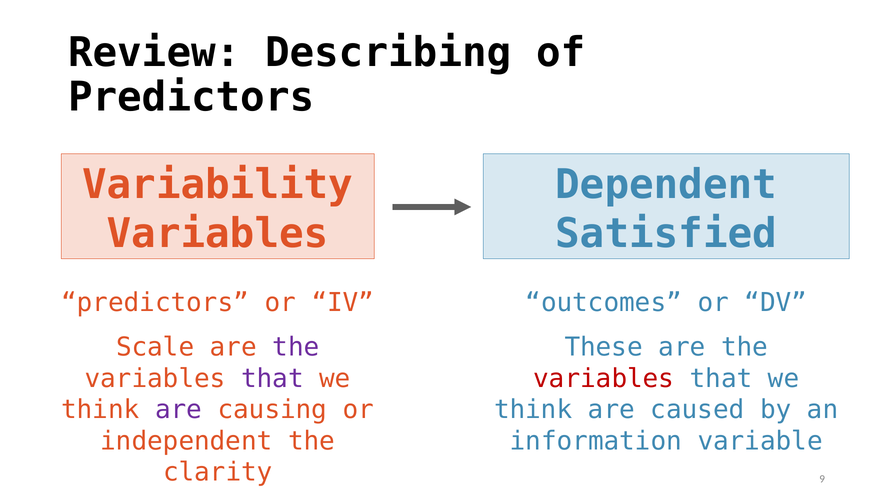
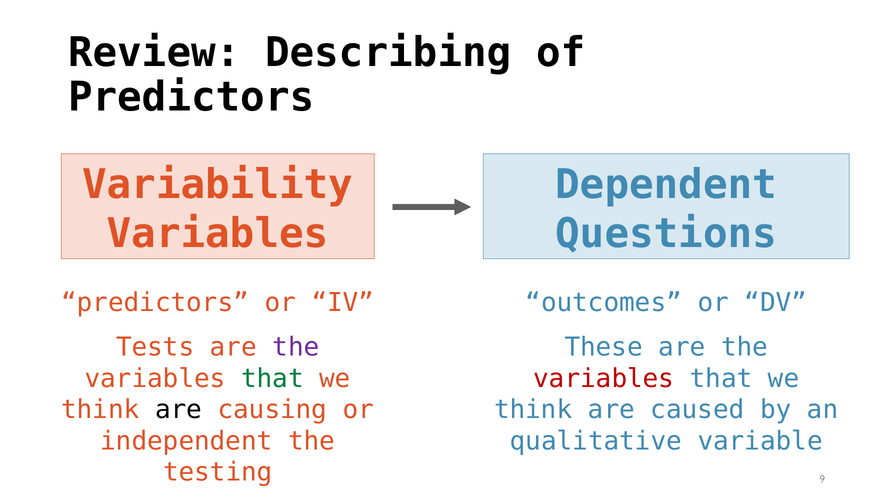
Satisfied: Satisfied -> Questions
Scale: Scale -> Tests
that at (272, 379) colour: purple -> green
are at (179, 410) colour: purple -> black
information: information -> qualitative
clarity: clarity -> testing
